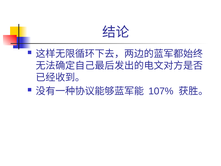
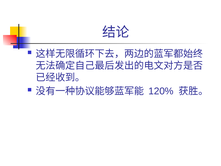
107%: 107% -> 120%
